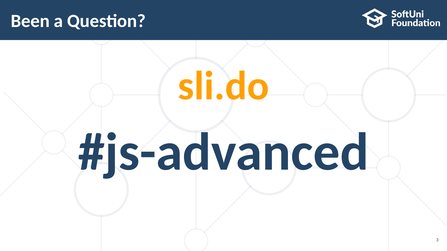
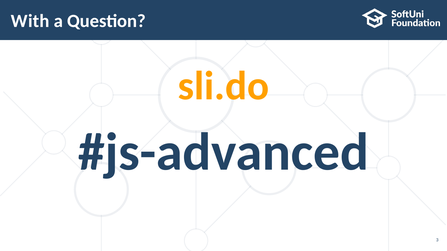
Been: Been -> With
